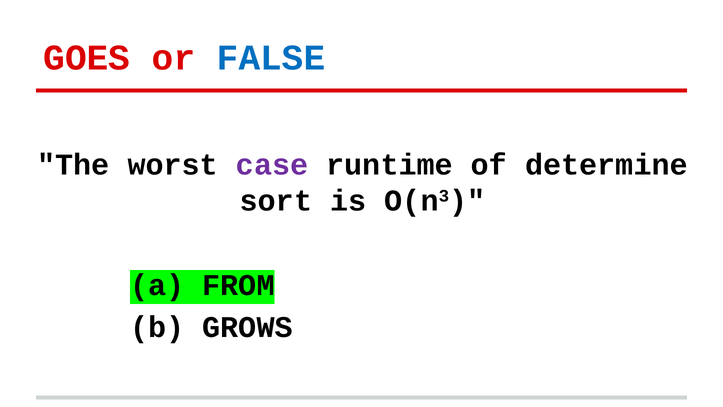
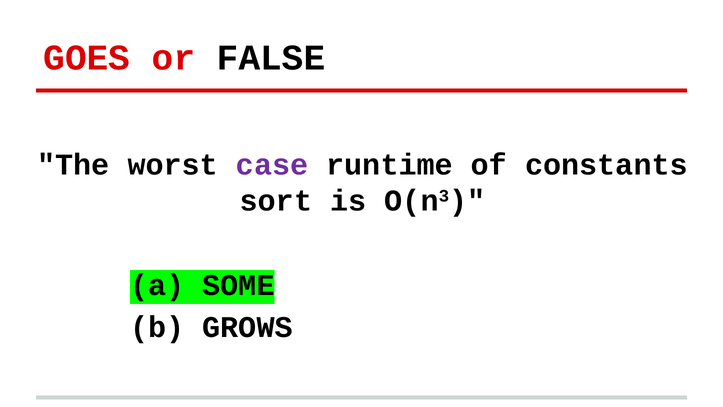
FALSE colour: blue -> black
determine: determine -> constants
FROM: FROM -> SOME
